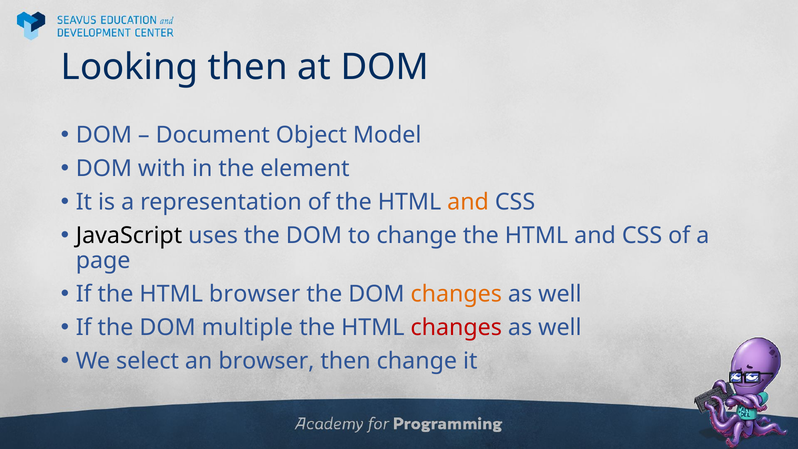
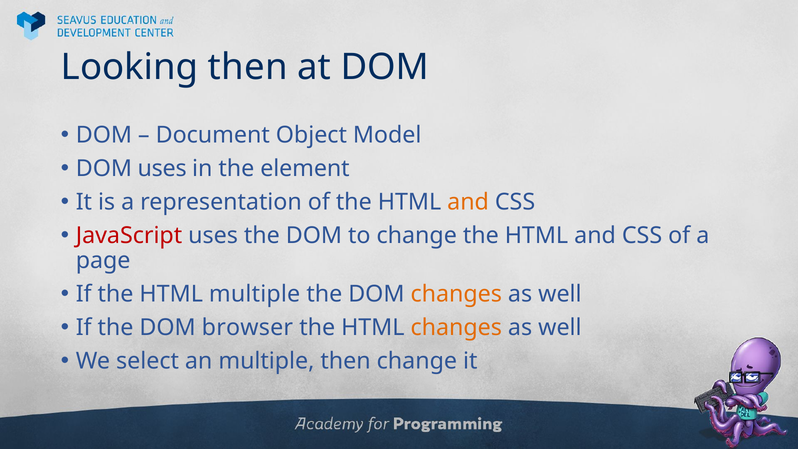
DOM with: with -> uses
JavaScript colour: black -> red
HTML browser: browser -> multiple
multiple: multiple -> browser
changes at (456, 327) colour: red -> orange
an browser: browser -> multiple
